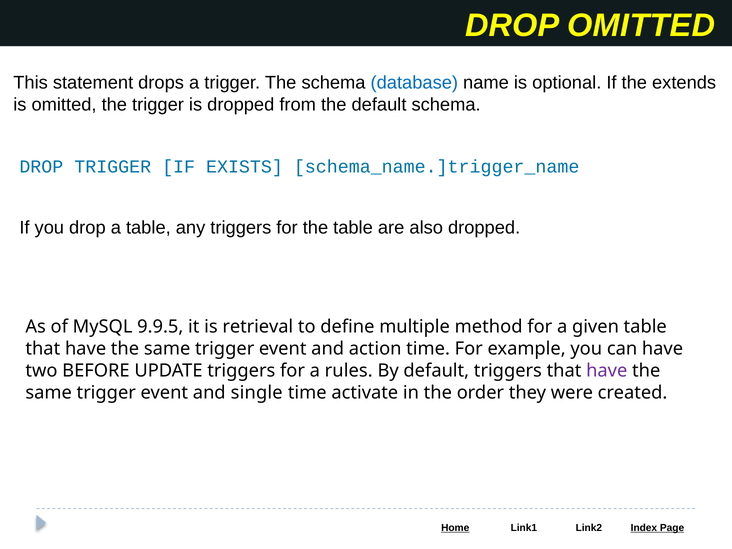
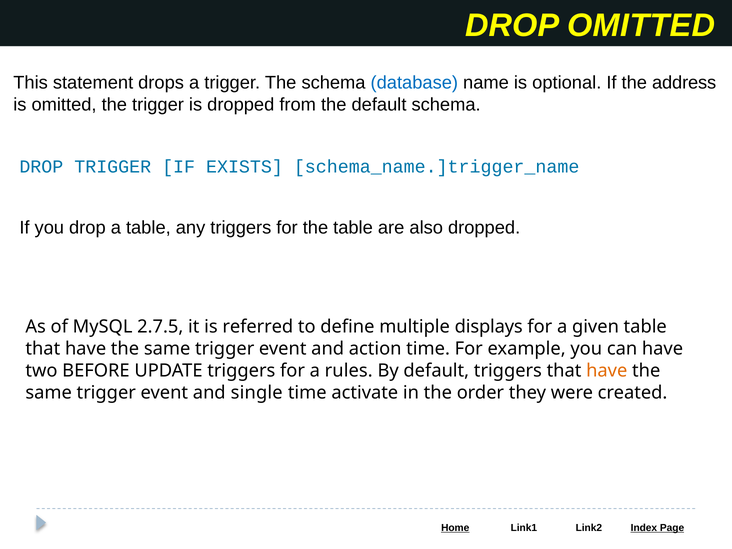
extends: extends -> address
9.9.5: 9.9.5 -> 2.7.5
retrieval: retrieval -> referred
method: method -> displays
have at (607, 371) colour: purple -> orange
